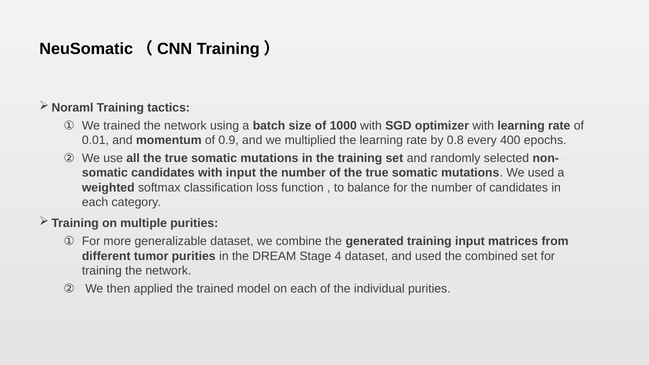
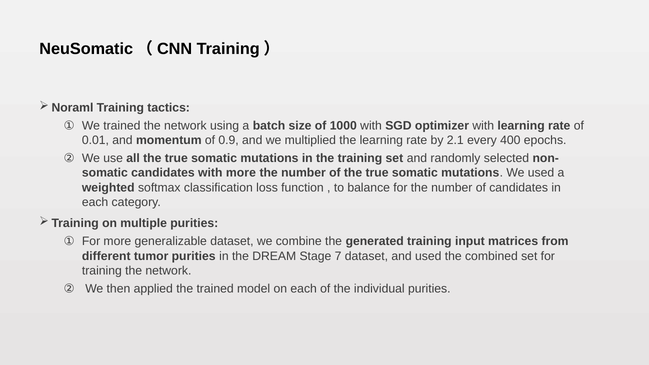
0.8: 0.8 -> 2.1
with input: input -> more
4: 4 -> 7
